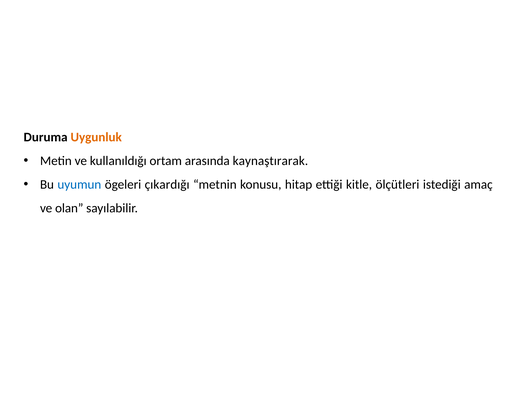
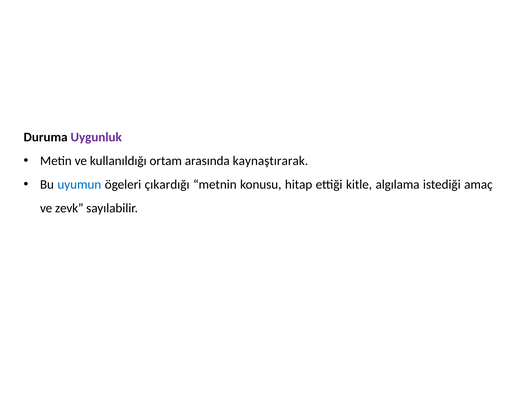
Uygunluk colour: orange -> purple
ölçütleri: ölçütleri -> algılama
olan: olan -> zevk
